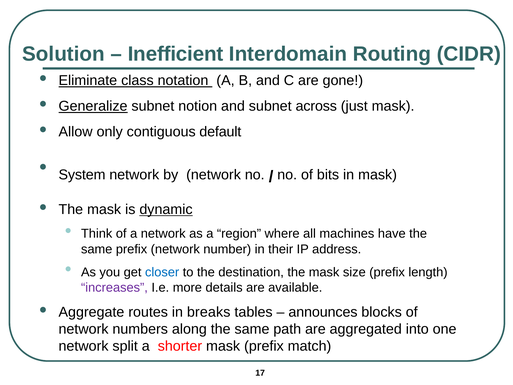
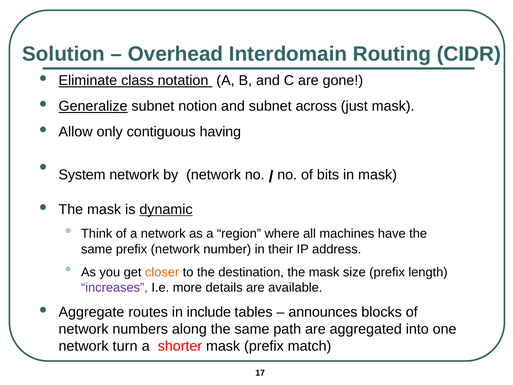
Inefficient: Inefficient -> Overhead
default: default -> having
closer colour: blue -> orange
breaks: breaks -> include
split: split -> turn
